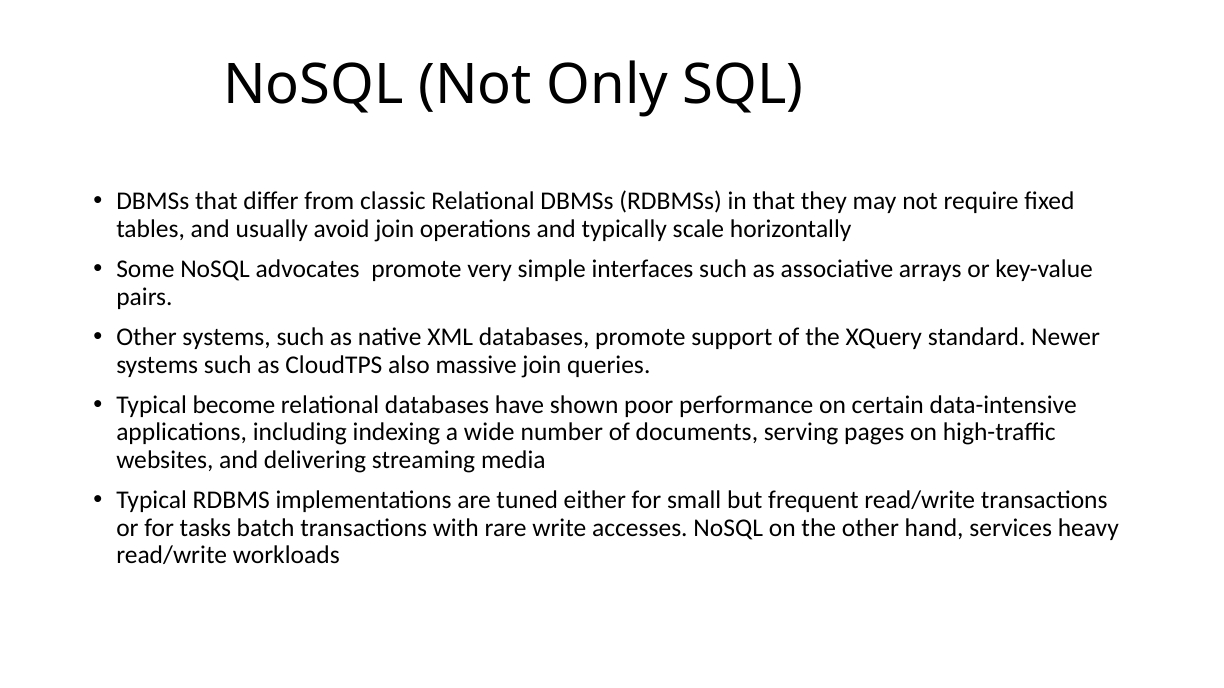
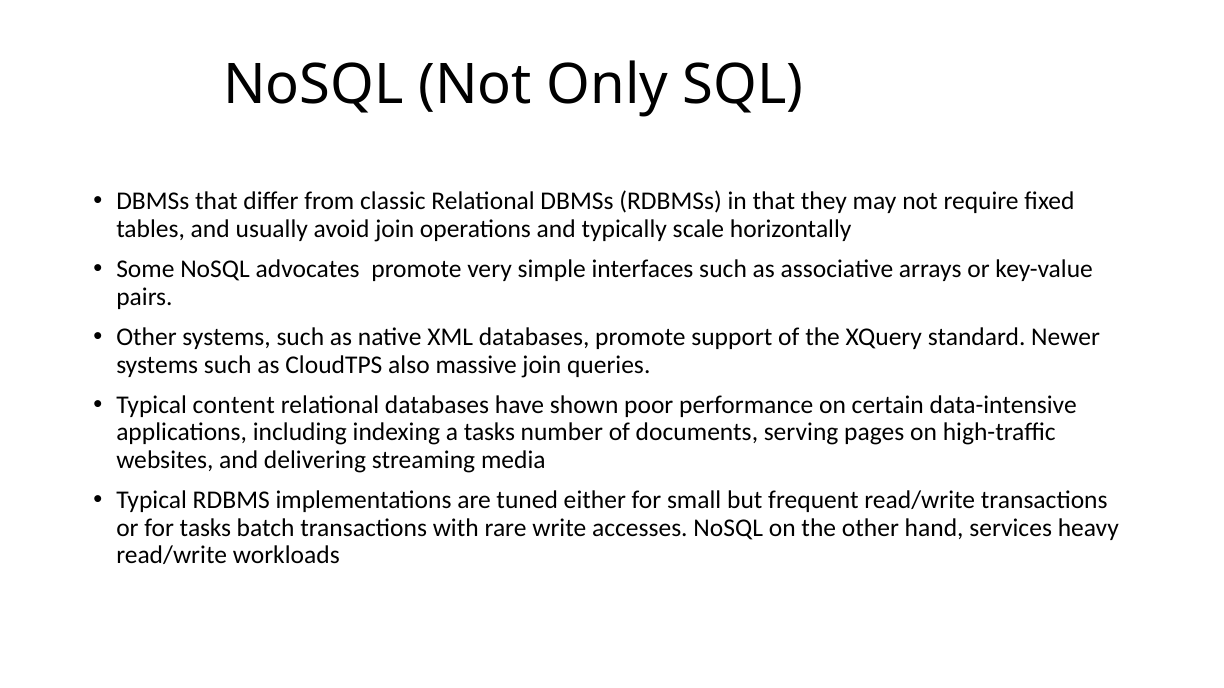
become: become -> content
a wide: wide -> tasks
